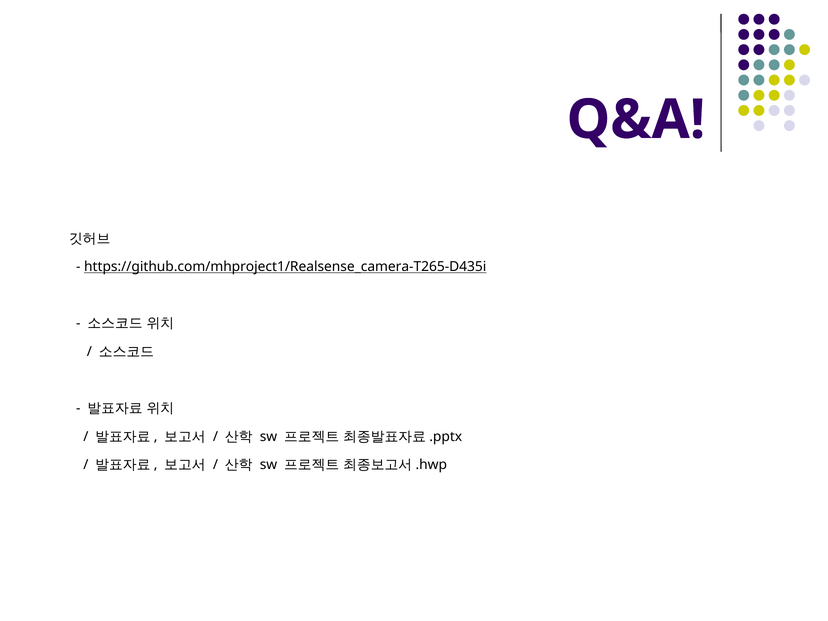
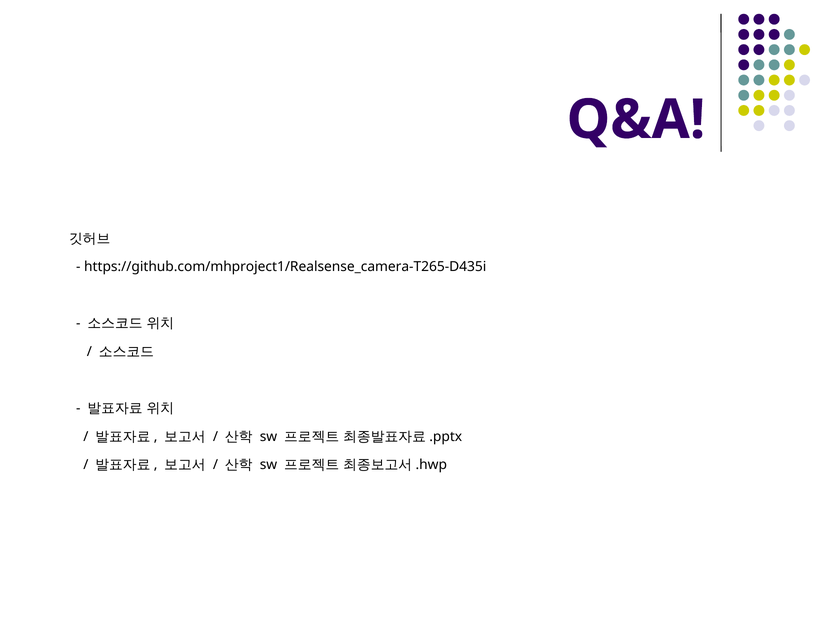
https://github.com/mhproject1/Realsense_camera-T265-D435i underline: present -> none
